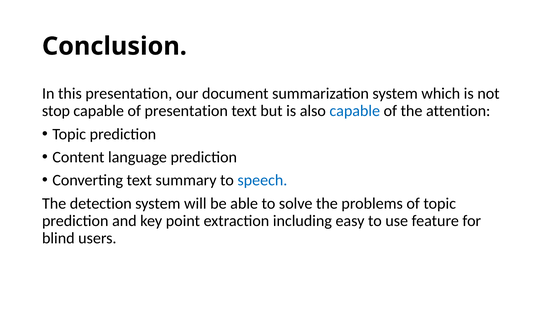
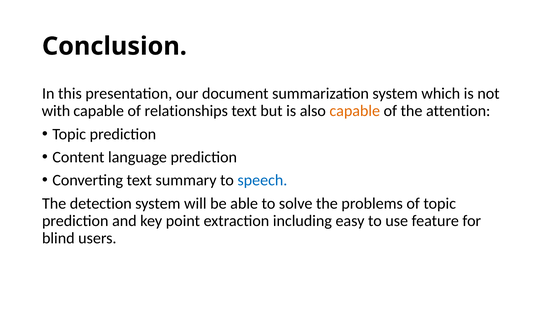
stop: stop -> with
of presentation: presentation -> relationships
capable at (355, 111) colour: blue -> orange
